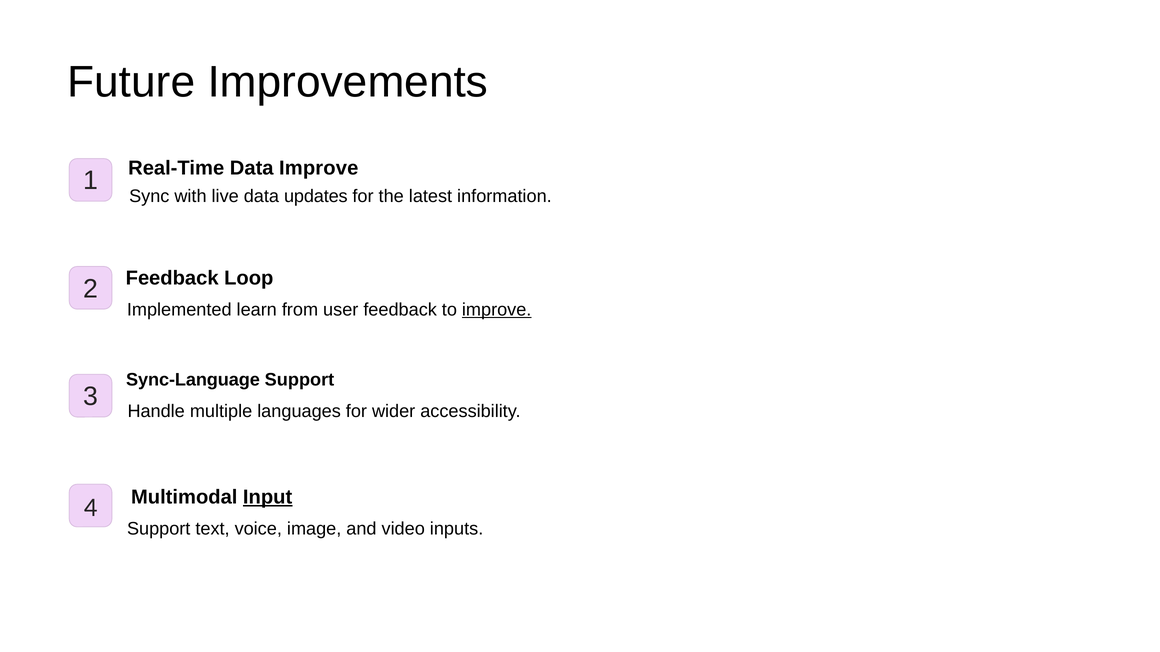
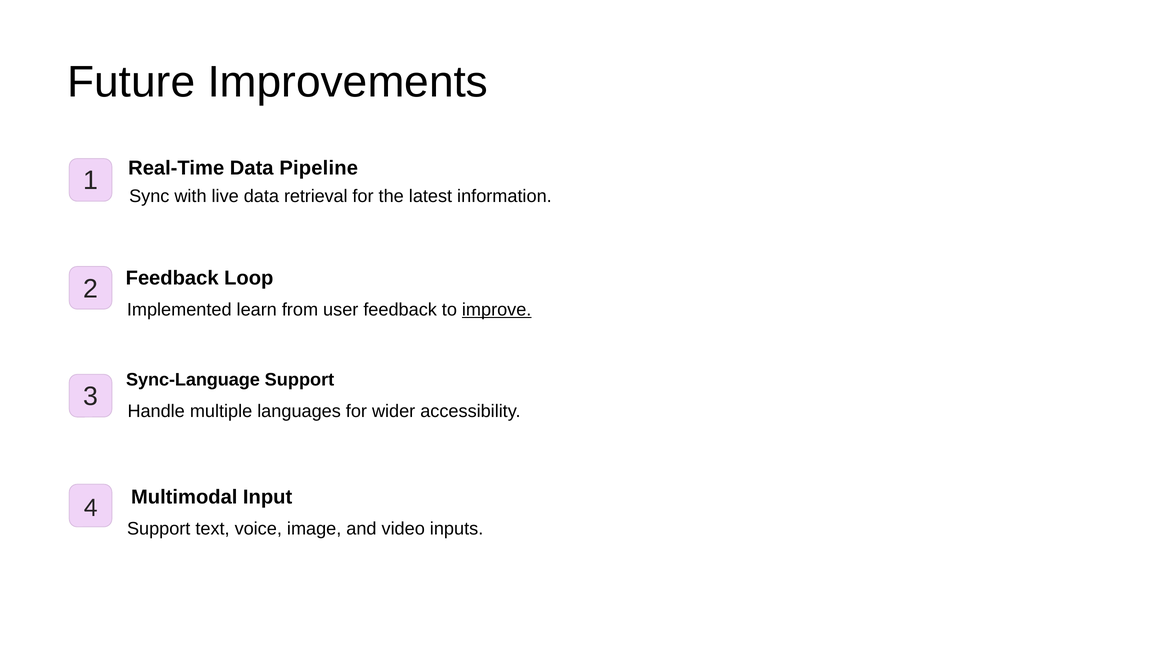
Data Improve: Improve -> Pipeline
updates: updates -> retrieval
Input underline: present -> none
